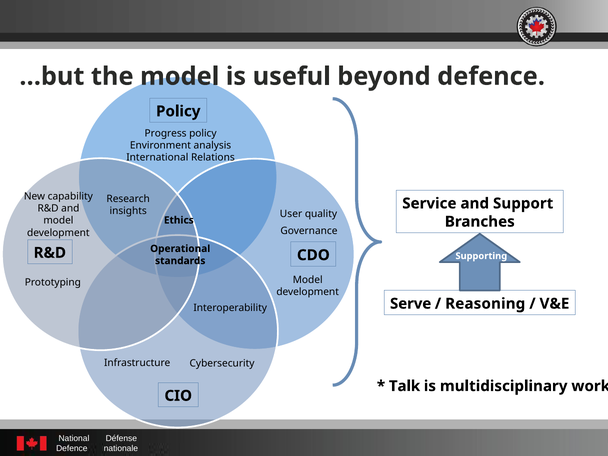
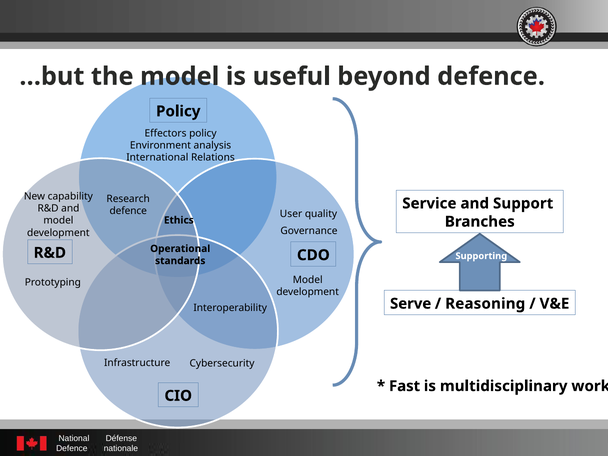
Progress: Progress -> Effectors
insights at (128, 211): insights -> defence
Talk: Talk -> Fast
